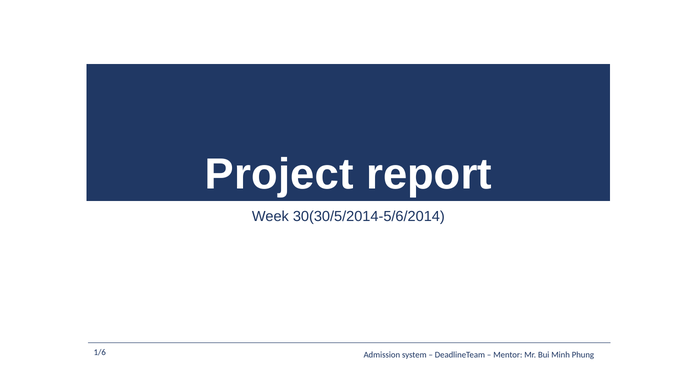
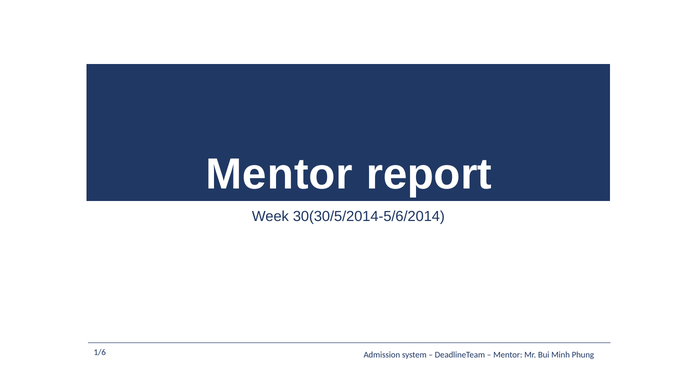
Project at (279, 174): Project -> Mentor
